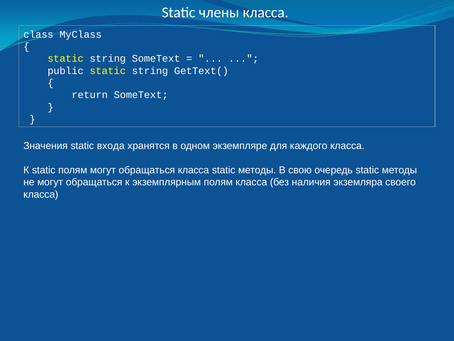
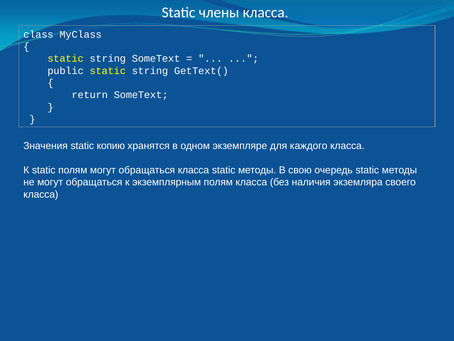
входа: входа -> копию
